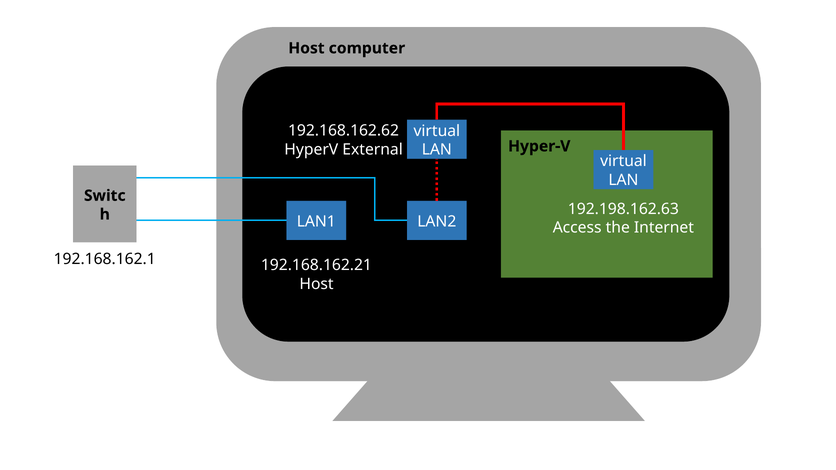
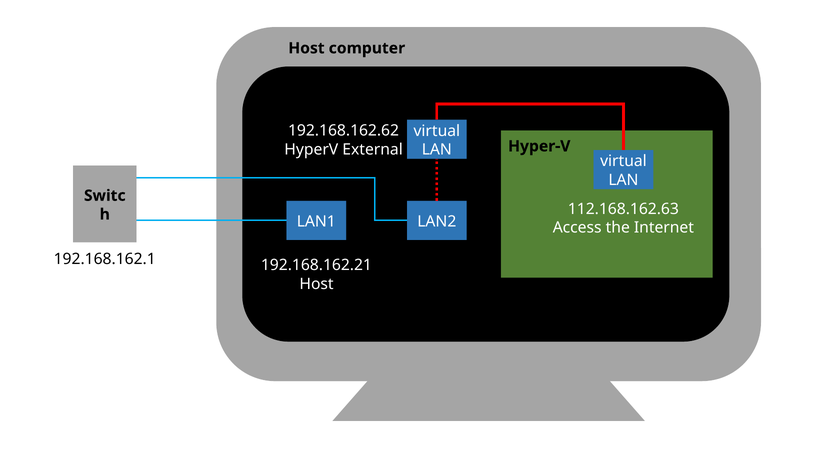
192.198.162.63: 192.198.162.63 -> 112.168.162.63
